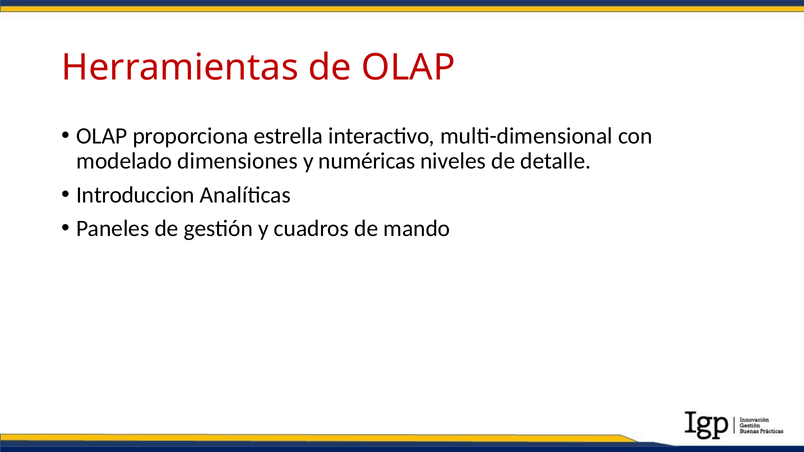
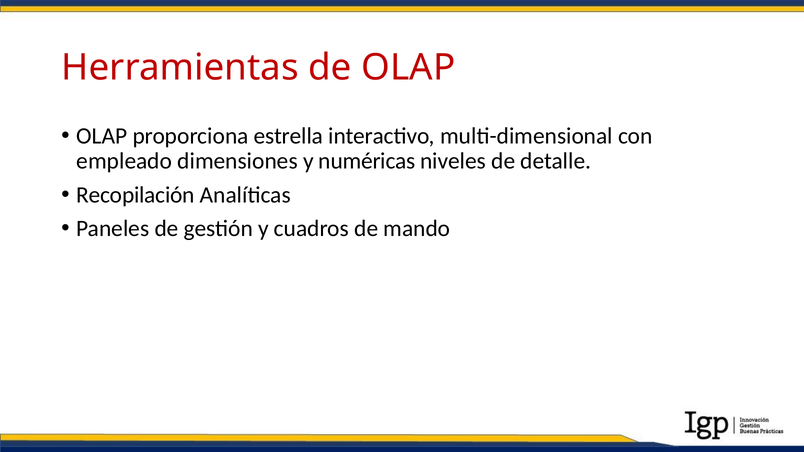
modelado: modelado -> empleado
Introduccion: Introduccion -> Recopilación
